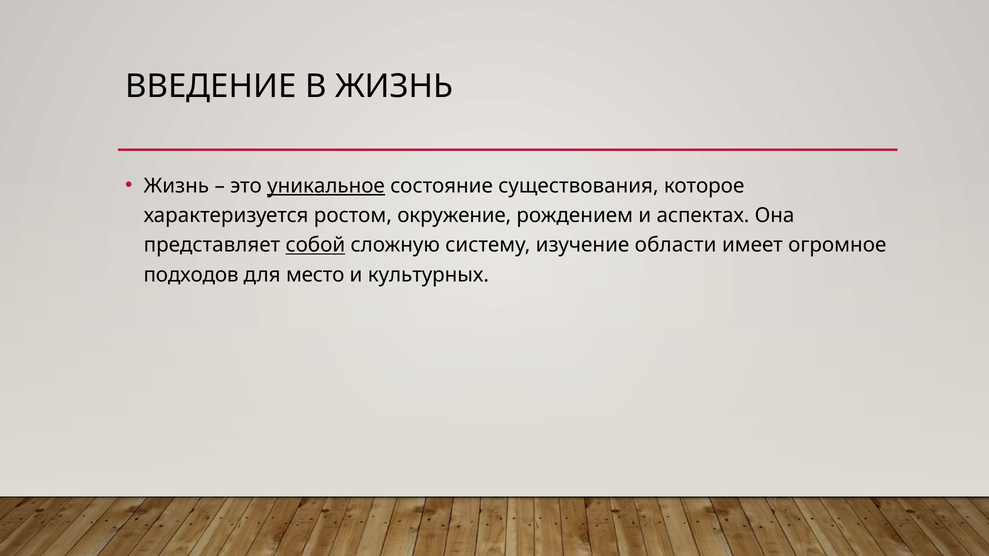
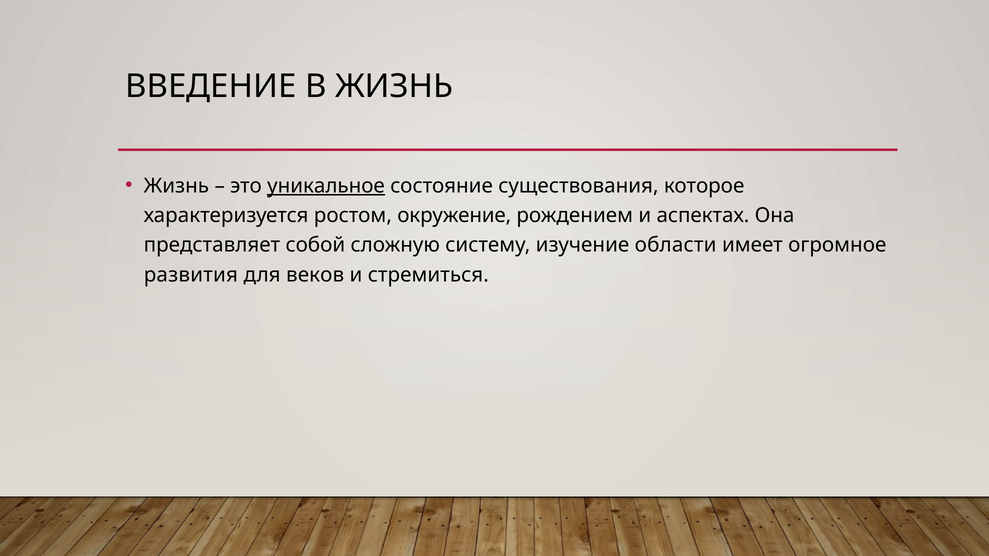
собой underline: present -> none
подходов: подходов -> развития
место: место -> веков
культурных: культурных -> стремиться
